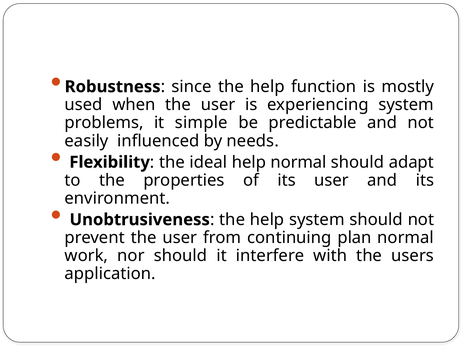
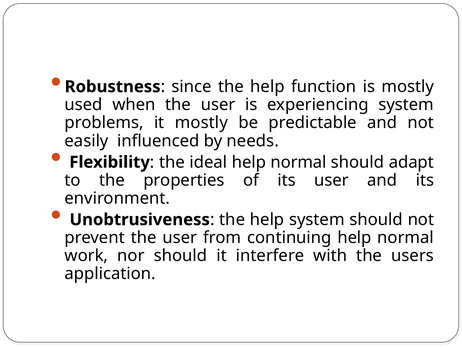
it simple: simple -> mostly
continuing plan: plan -> help
